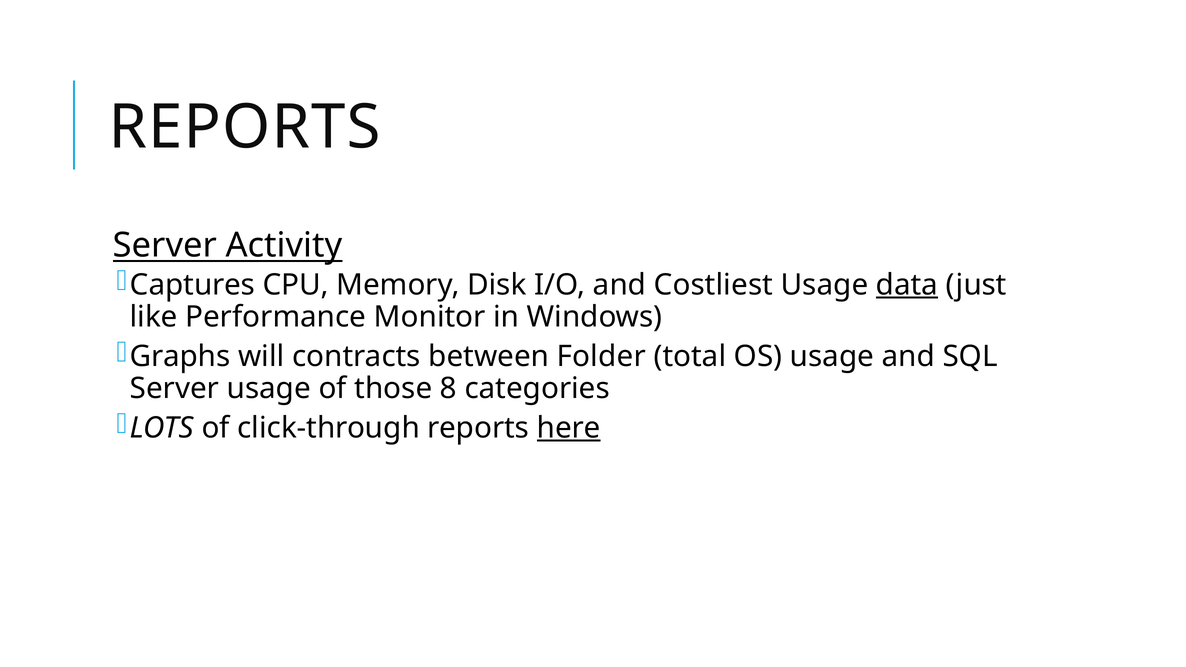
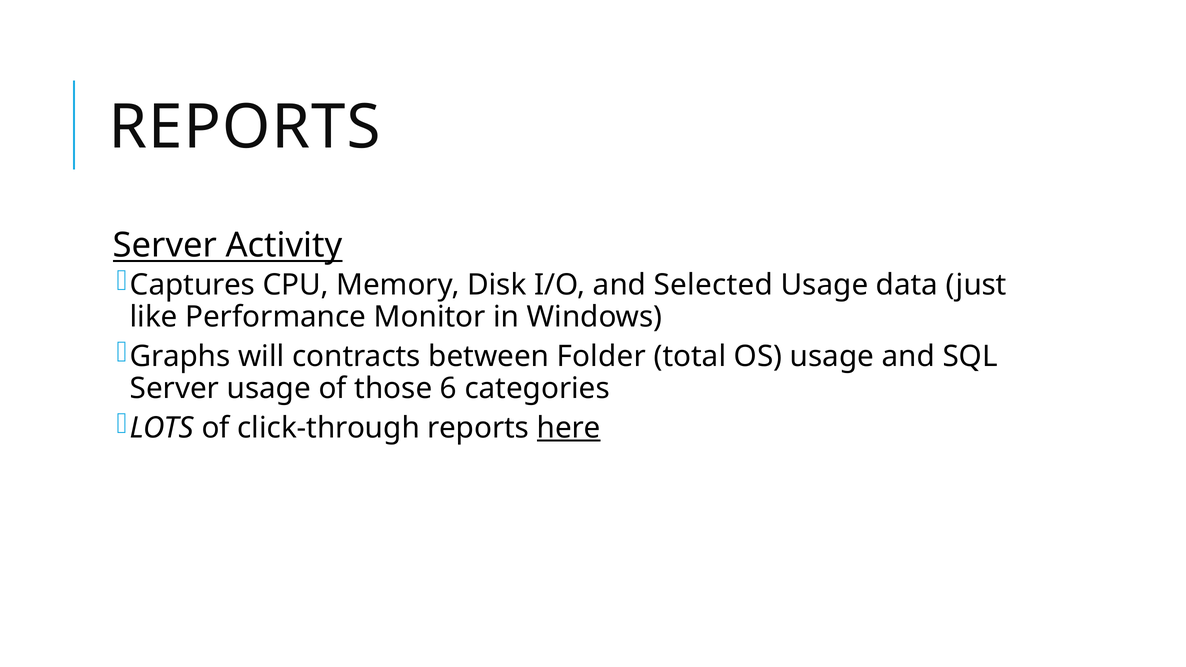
Costliest: Costliest -> Selected
data underline: present -> none
8: 8 -> 6
